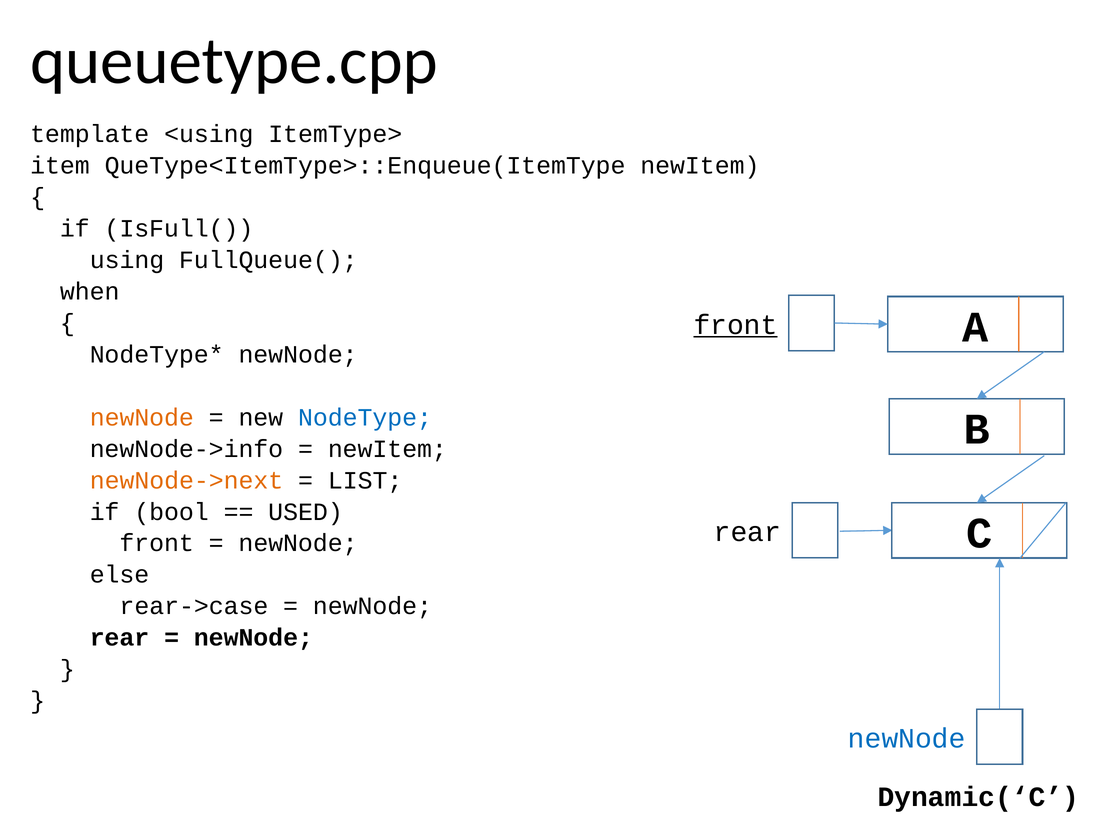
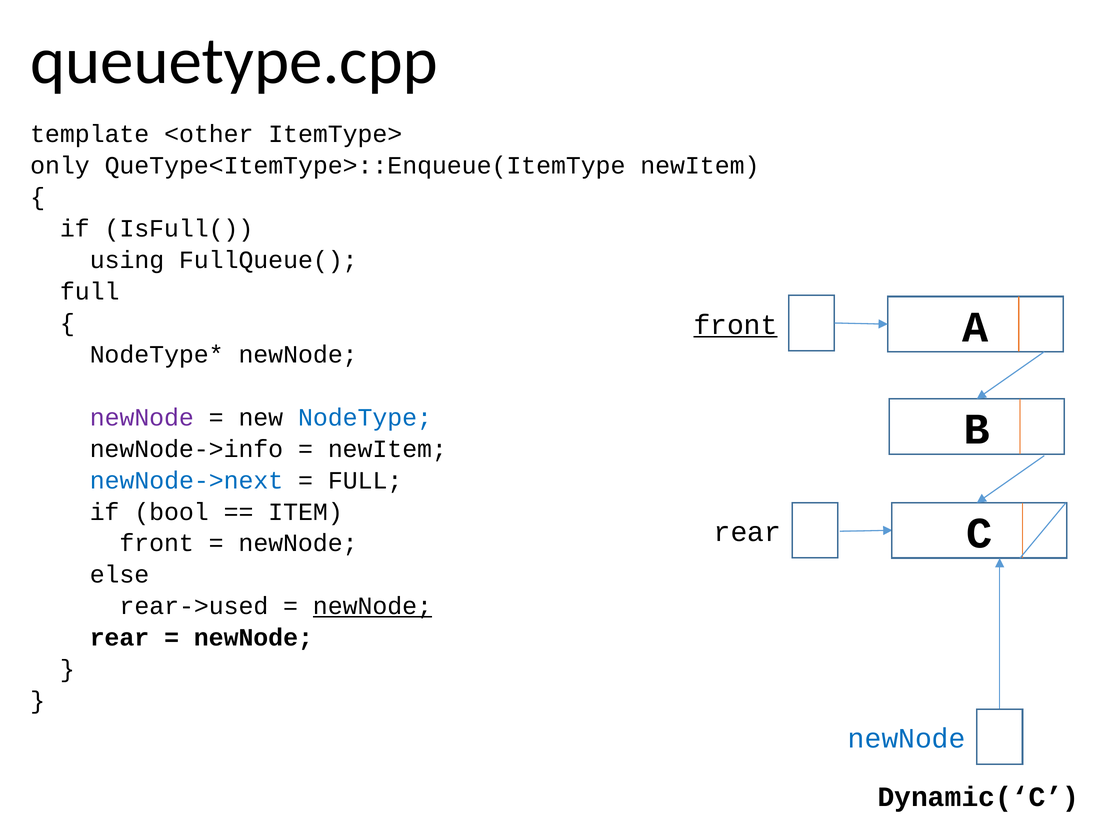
<using: <using -> <other
item: item -> only
when at (90, 291): when -> full
newNode at (142, 417) colour: orange -> purple
newNode->next colour: orange -> blue
LIST at (365, 480): LIST -> FULL
USED: USED -> ITEM
rear->case: rear->case -> rear->used
newNode at (372, 606) underline: none -> present
